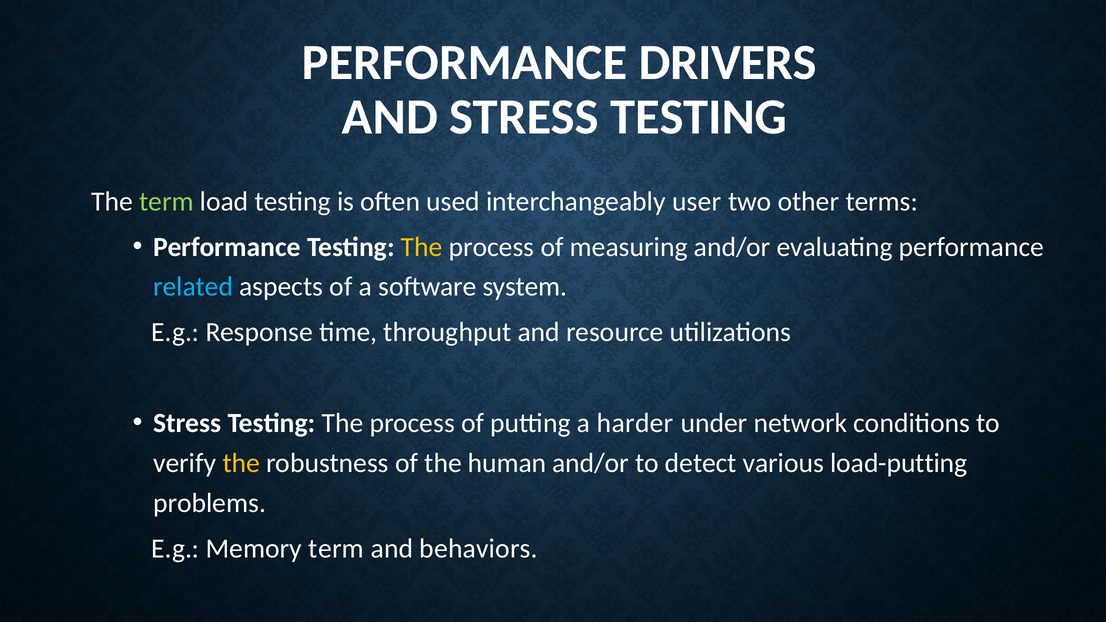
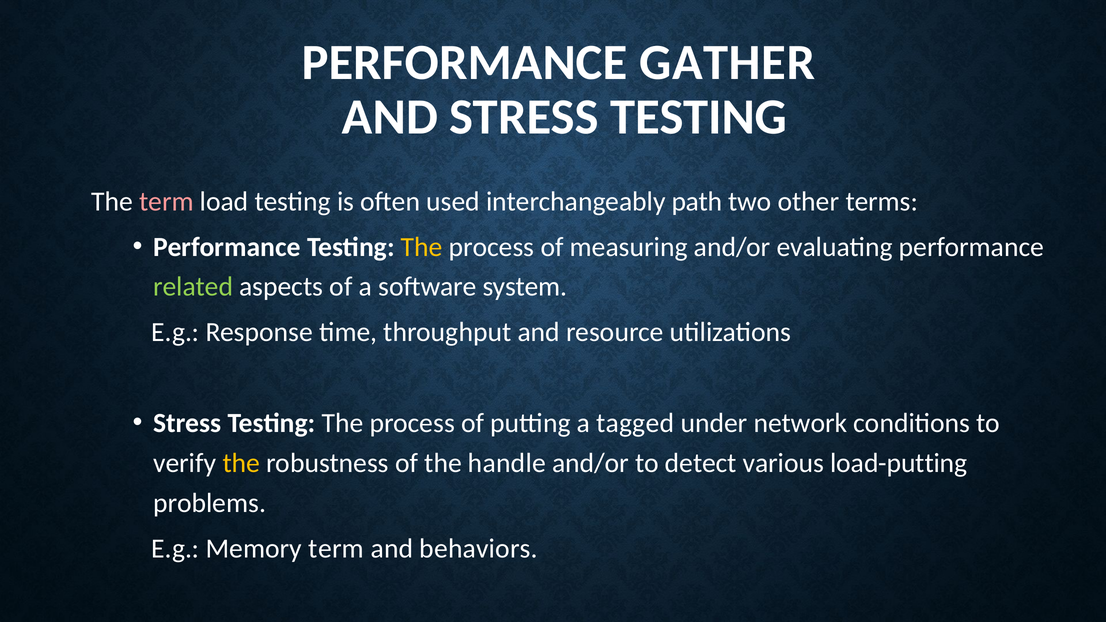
DRIVERS: DRIVERS -> GATHER
term at (166, 201) colour: light green -> pink
user: user -> path
related colour: light blue -> light green
harder: harder -> tagged
human: human -> handle
